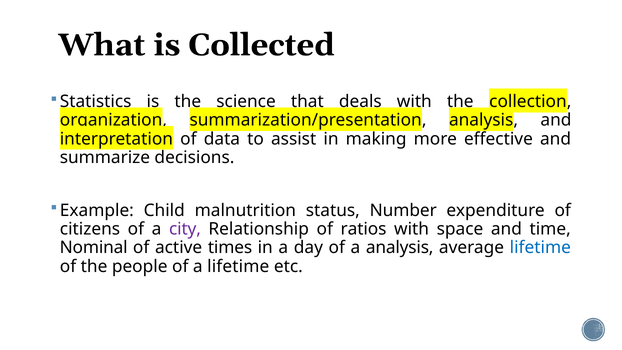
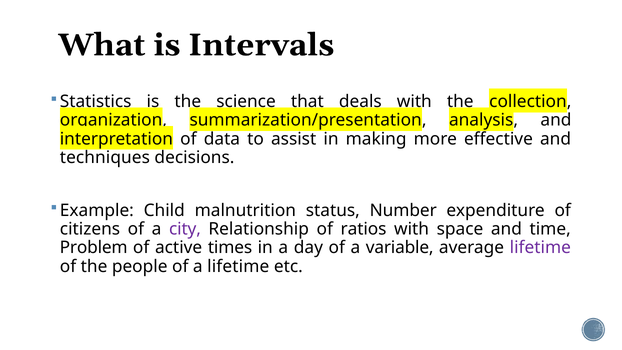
Collected: Collected -> Intervals
summarize: summarize -> techniques
Nominal: Nominal -> Problem
a analysis: analysis -> variable
lifetime at (540, 248) colour: blue -> purple
